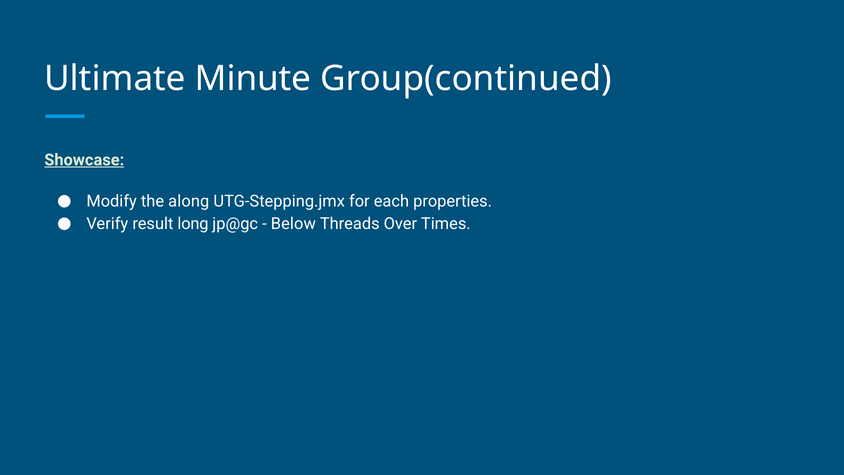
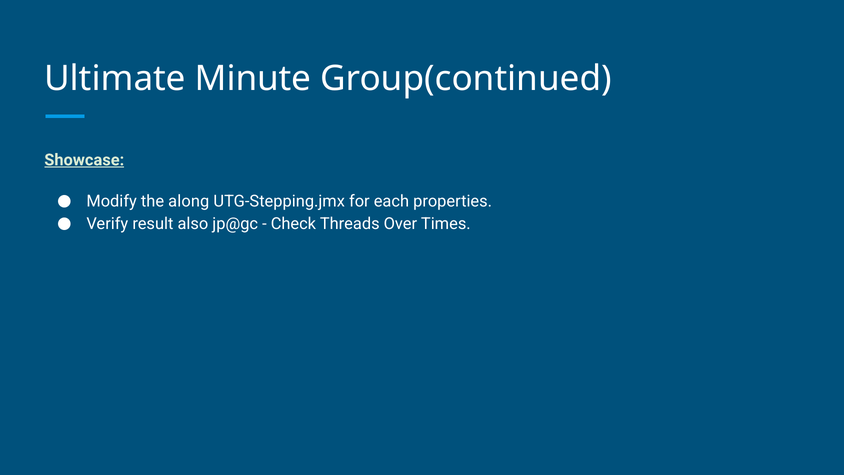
long: long -> also
Below: Below -> Check
